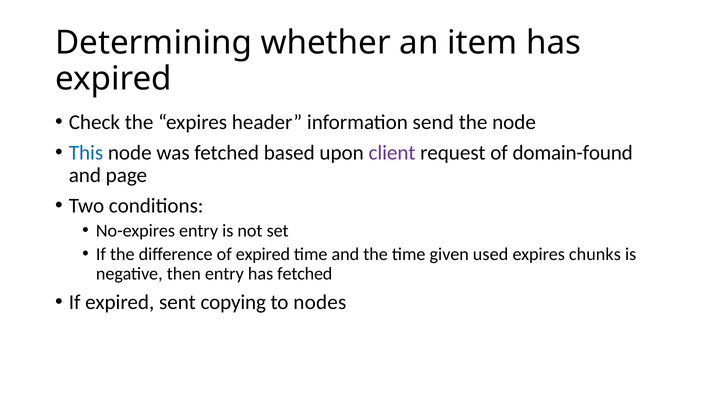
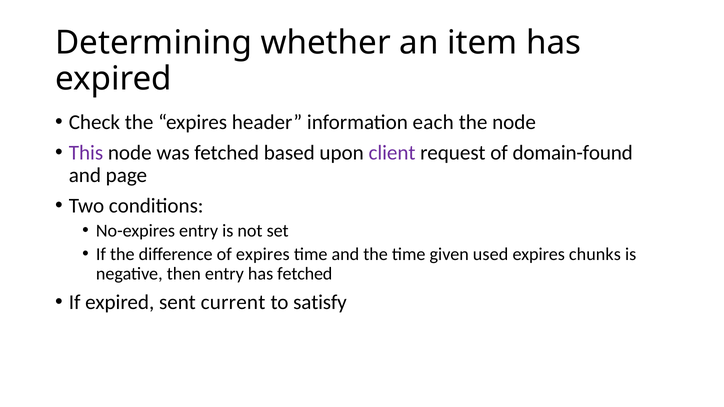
send: send -> each
This colour: blue -> purple
of expired: expired -> expires
copying: copying -> current
nodes: nodes -> satisfy
